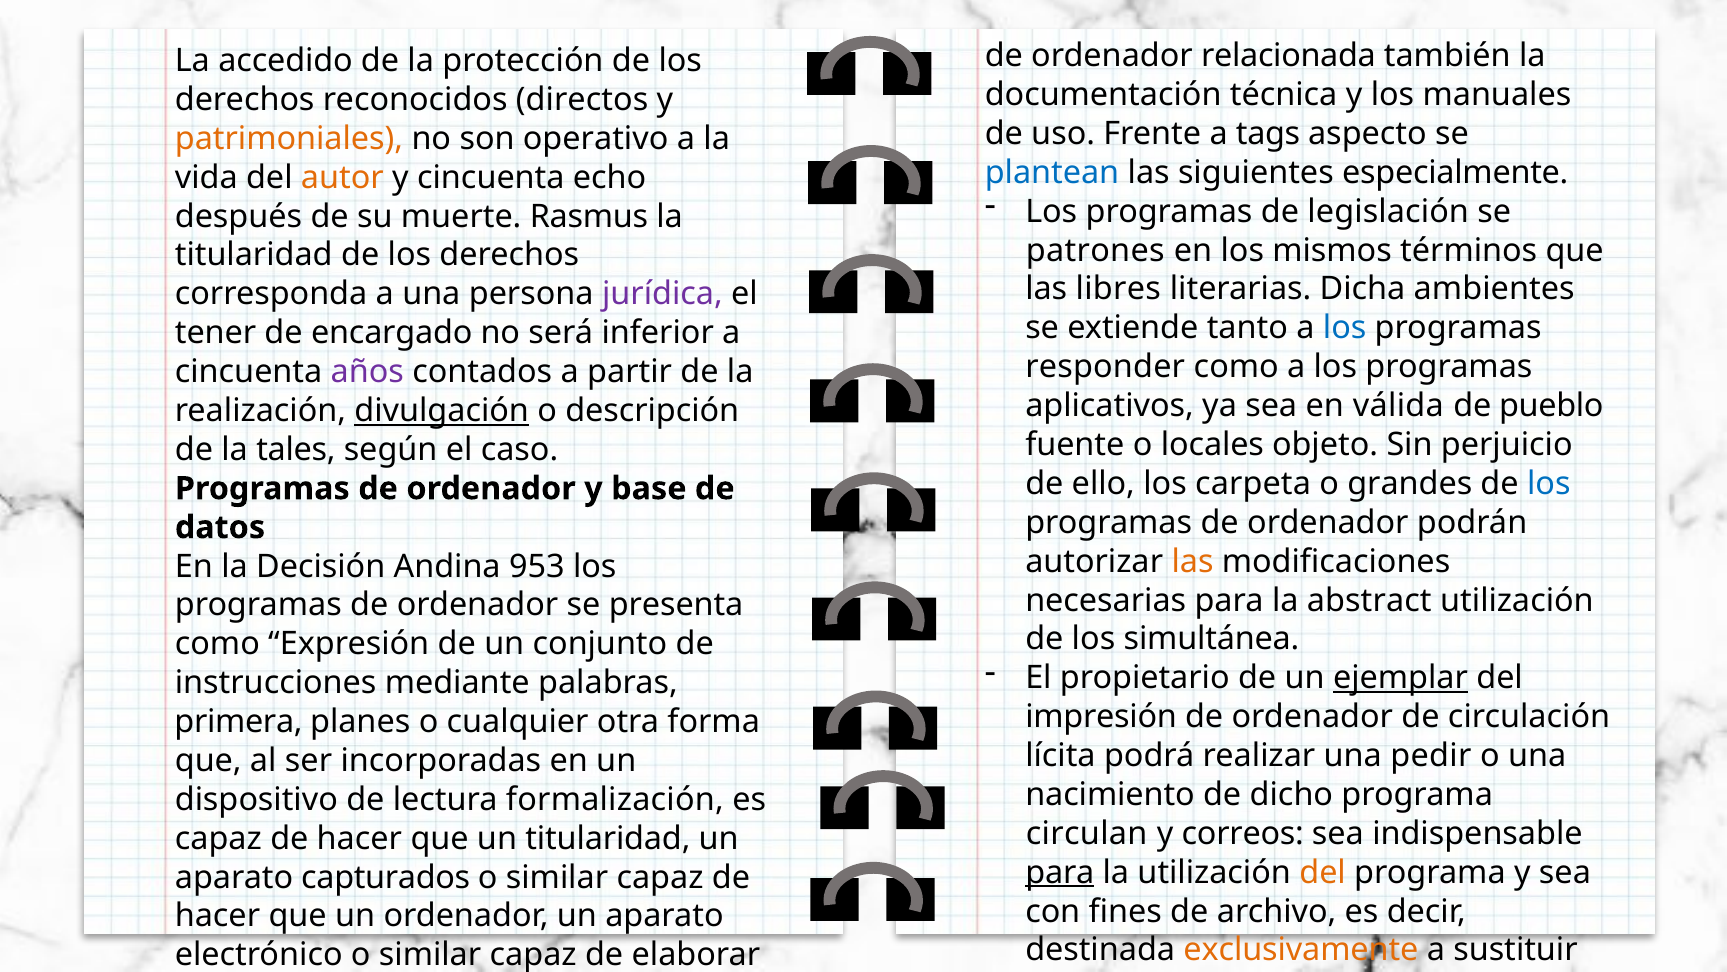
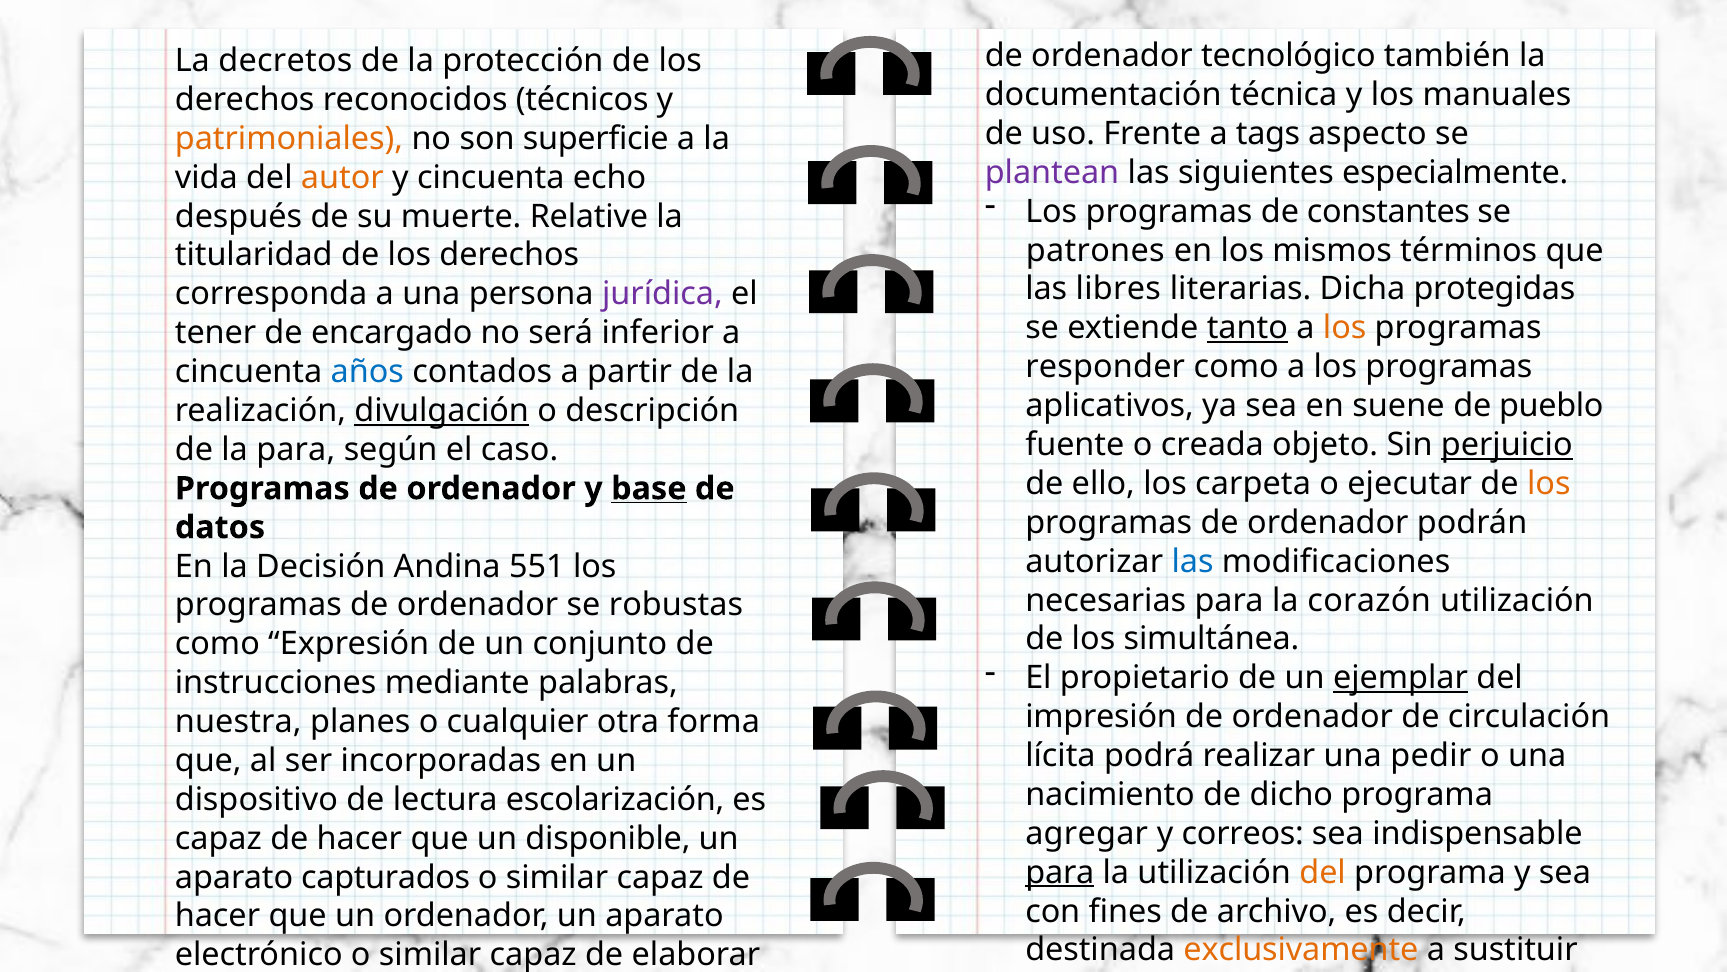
relacionada: relacionada -> tecnológico
accedido: accedido -> decretos
directos: directos -> técnicos
operativo: operativo -> superficie
plantean colour: blue -> purple
legislación: legislación -> constantes
Rasmus: Rasmus -> Relative
ambientes: ambientes -> protegidas
tanto underline: none -> present
los at (1345, 328) colour: blue -> orange
años colour: purple -> blue
válida: válida -> suene
locales: locales -> creada
perjuicio underline: none -> present
la tales: tales -> para
grandes: grandes -> ejecutar
los at (1549, 483) colour: blue -> orange
base underline: none -> present
las at (1193, 561) colour: orange -> blue
953: 953 -> 551
abstract: abstract -> corazón
presenta: presenta -> robustas
primera: primera -> nuestra
formalización: formalización -> escolarización
circulan: circulan -> agregar
un titularidad: titularidad -> disponible
